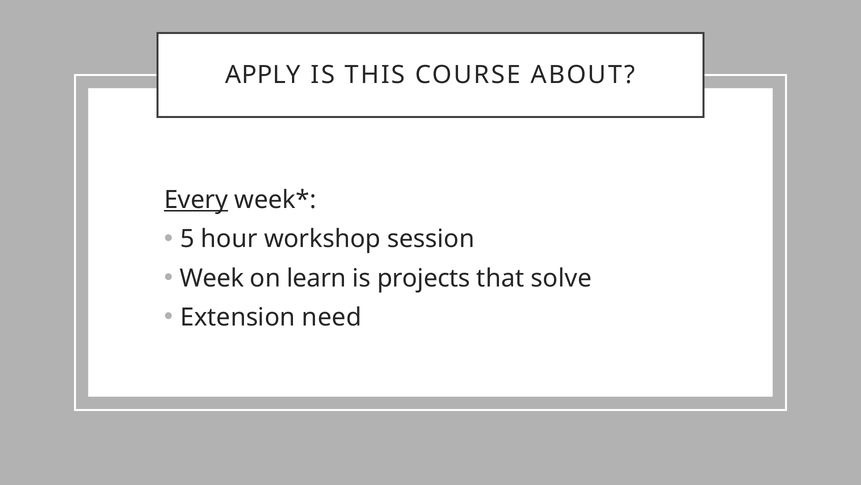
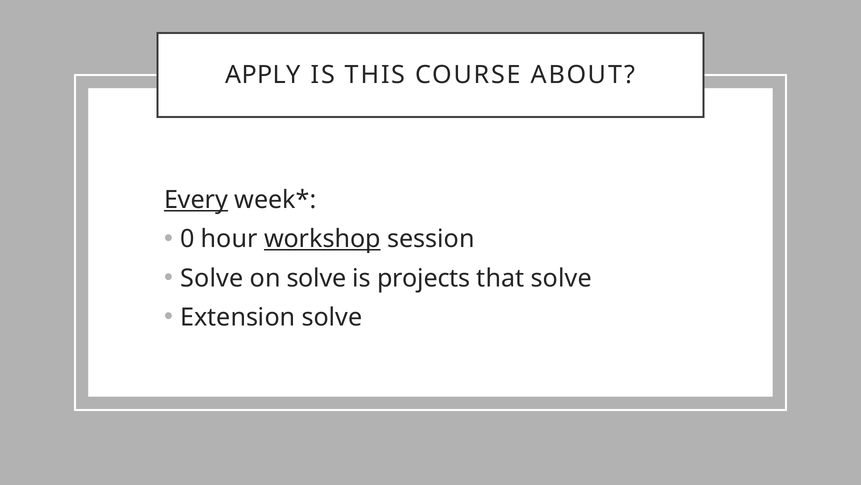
5: 5 -> 0
workshop underline: none -> present
Week at (212, 278): Week -> Solve
on learn: learn -> solve
Extension need: need -> solve
